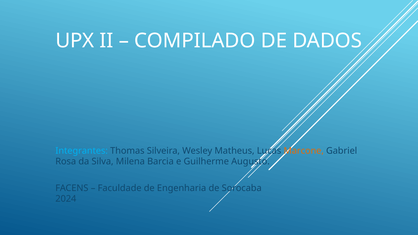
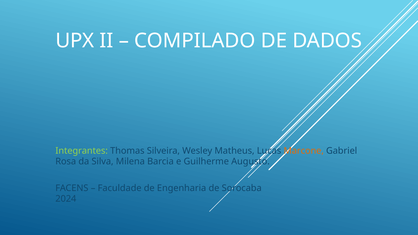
Integrantes colour: light blue -> light green
